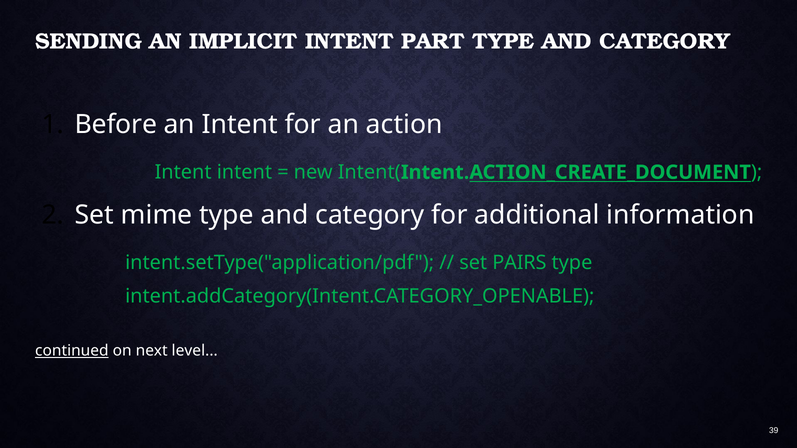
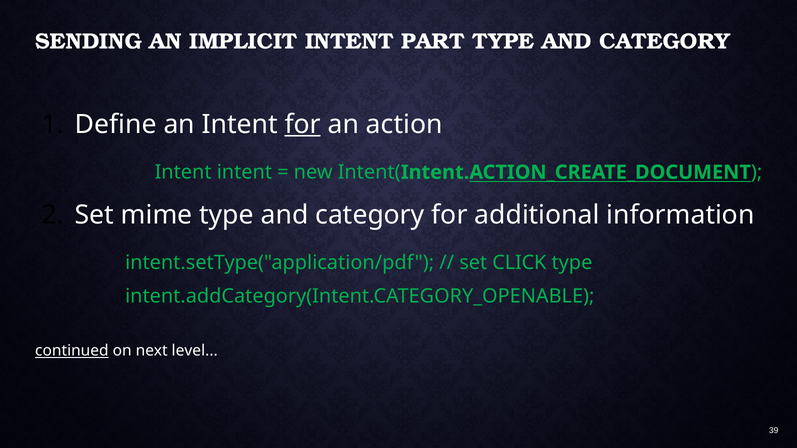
Before: Before -> Define
for at (303, 124) underline: none -> present
PAIRS: PAIRS -> CLICK
